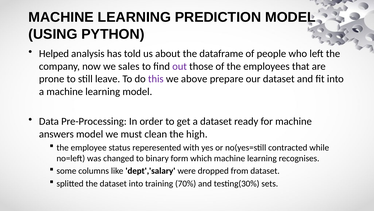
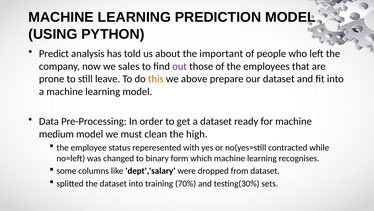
Helped: Helped -> Predict
dataframe: dataframe -> important
this colour: purple -> orange
answers: answers -> medium
